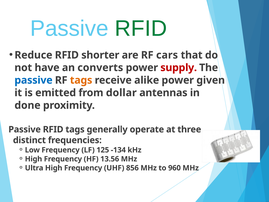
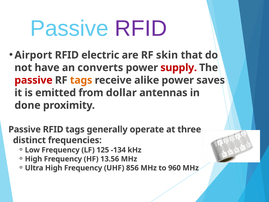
RFID at (141, 28) colour: green -> purple
Reduce: Reduce -> Airport
shorter: shorter -> electric
cars: cars -> skin
passive at (34, 80) colour: blue -> red
given: given -> saves
